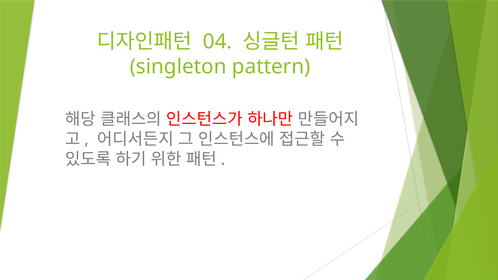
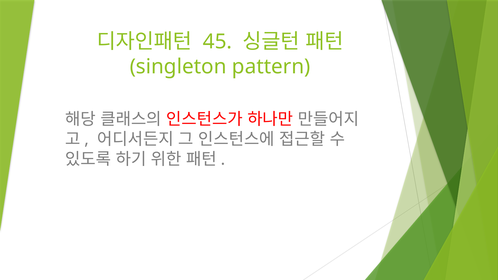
04: 04 -> 45
